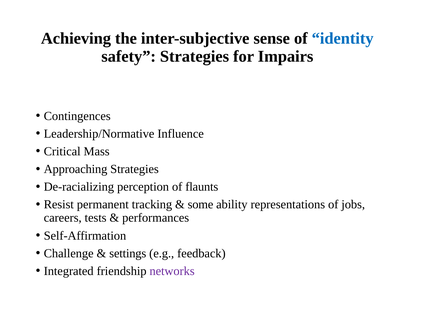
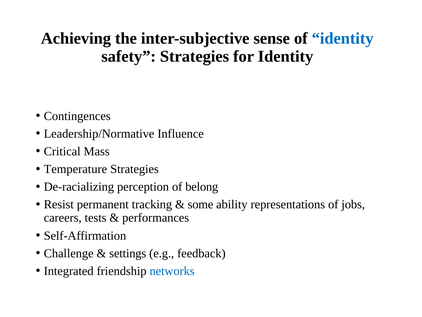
for Impairs: Impairs -> Identity
Approaching: Approaching -> Temperature
flaunts: flaunts -> belong
networks colour: purple -> blue
